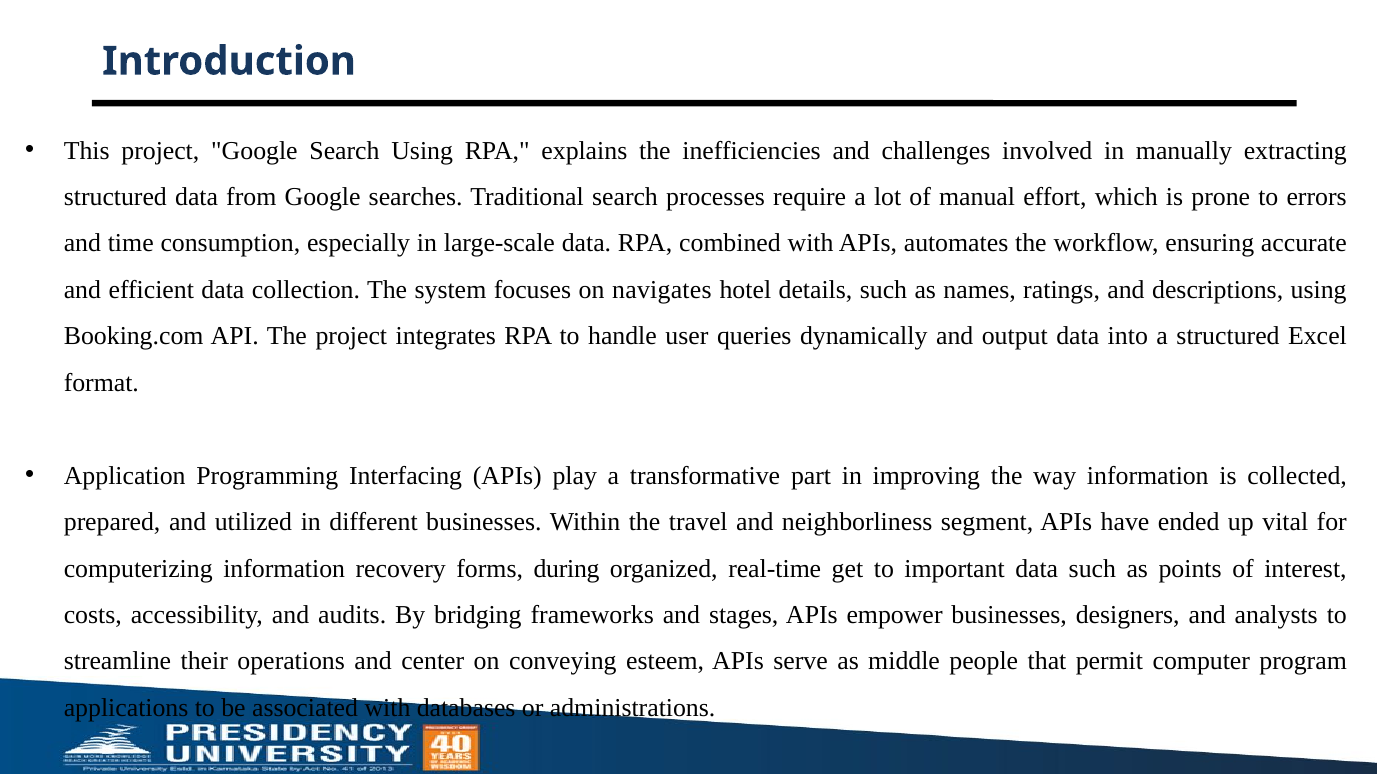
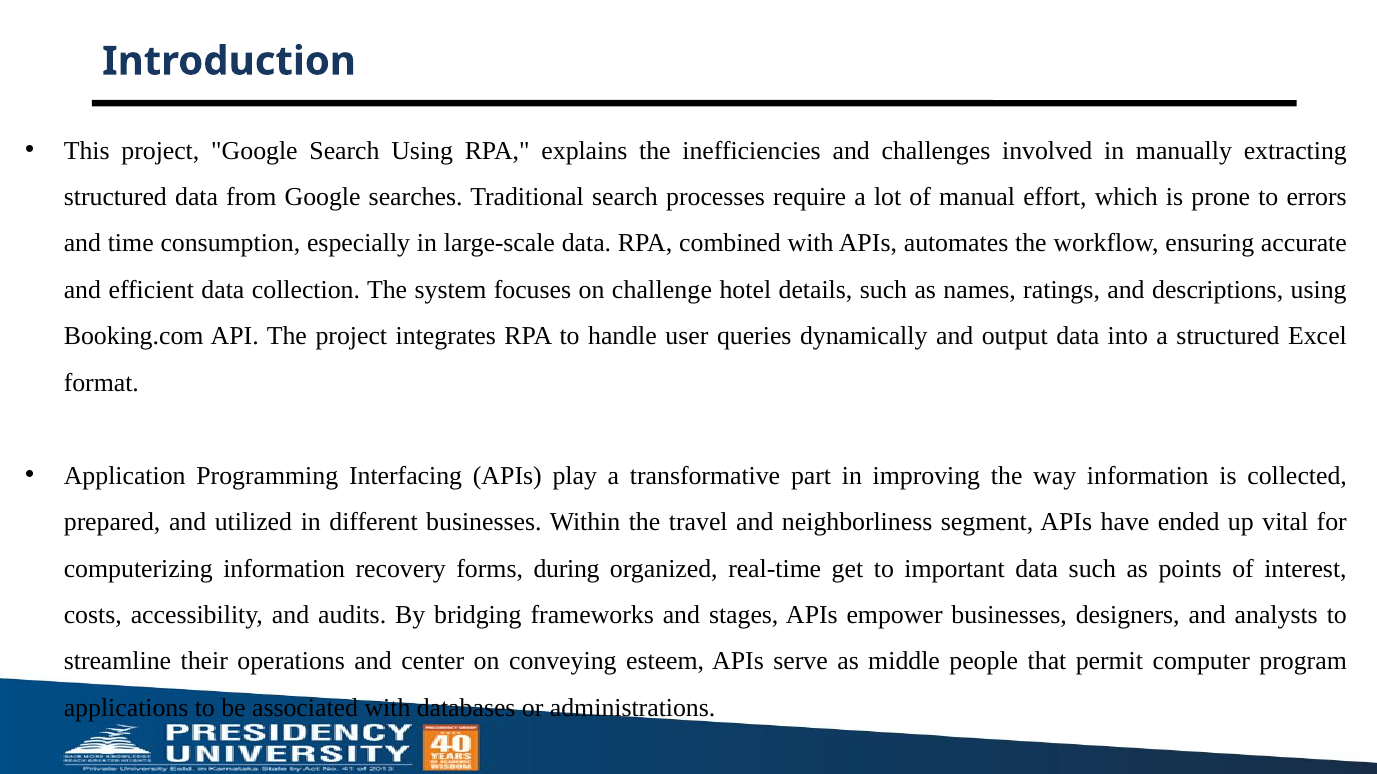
navigates: navigates -> challenge
